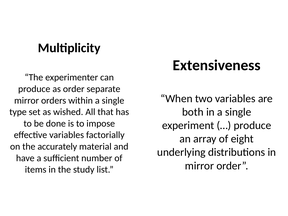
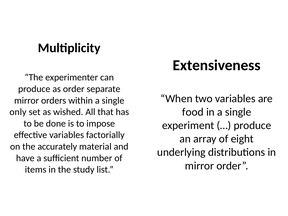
both: both -> food
type: type -> only
